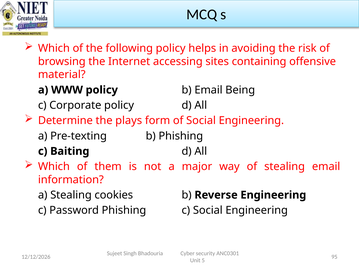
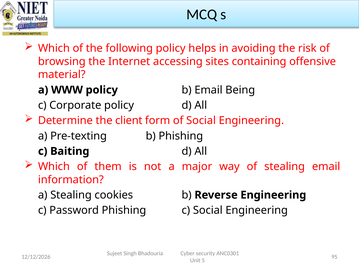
plays: plays -> client
